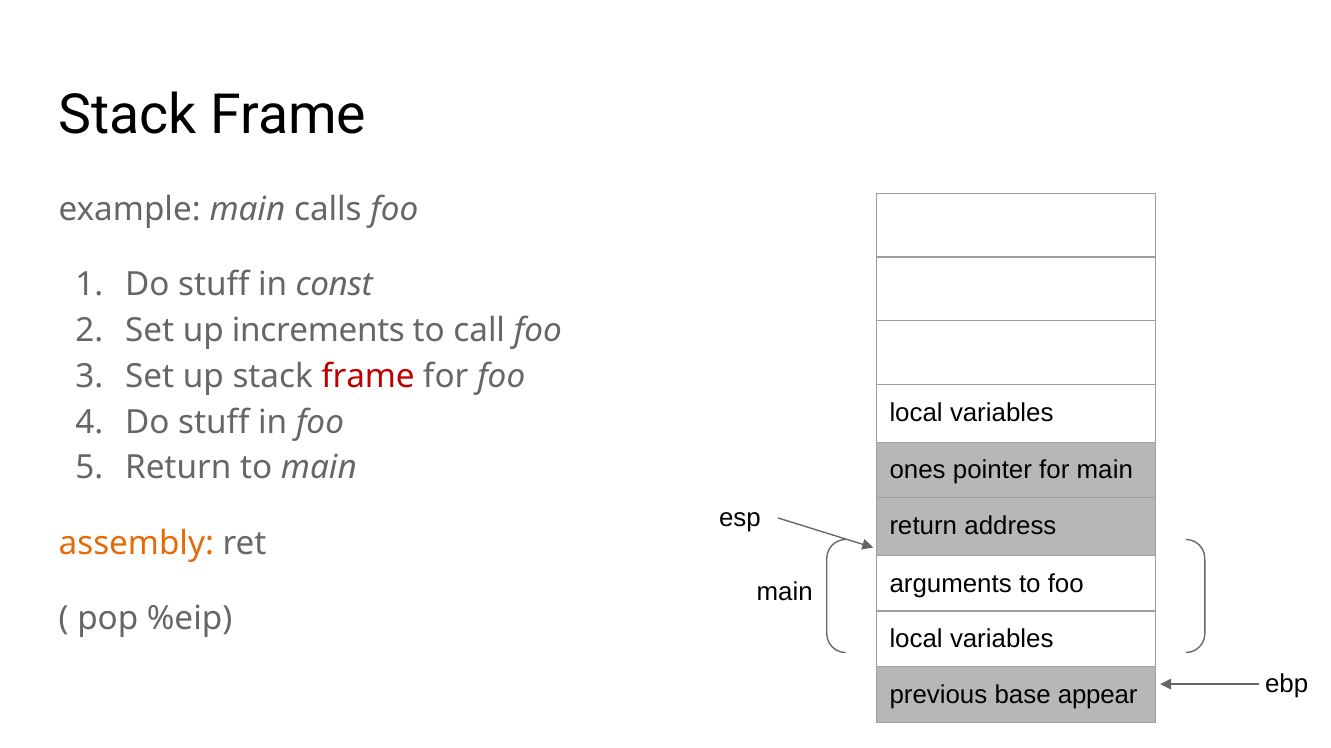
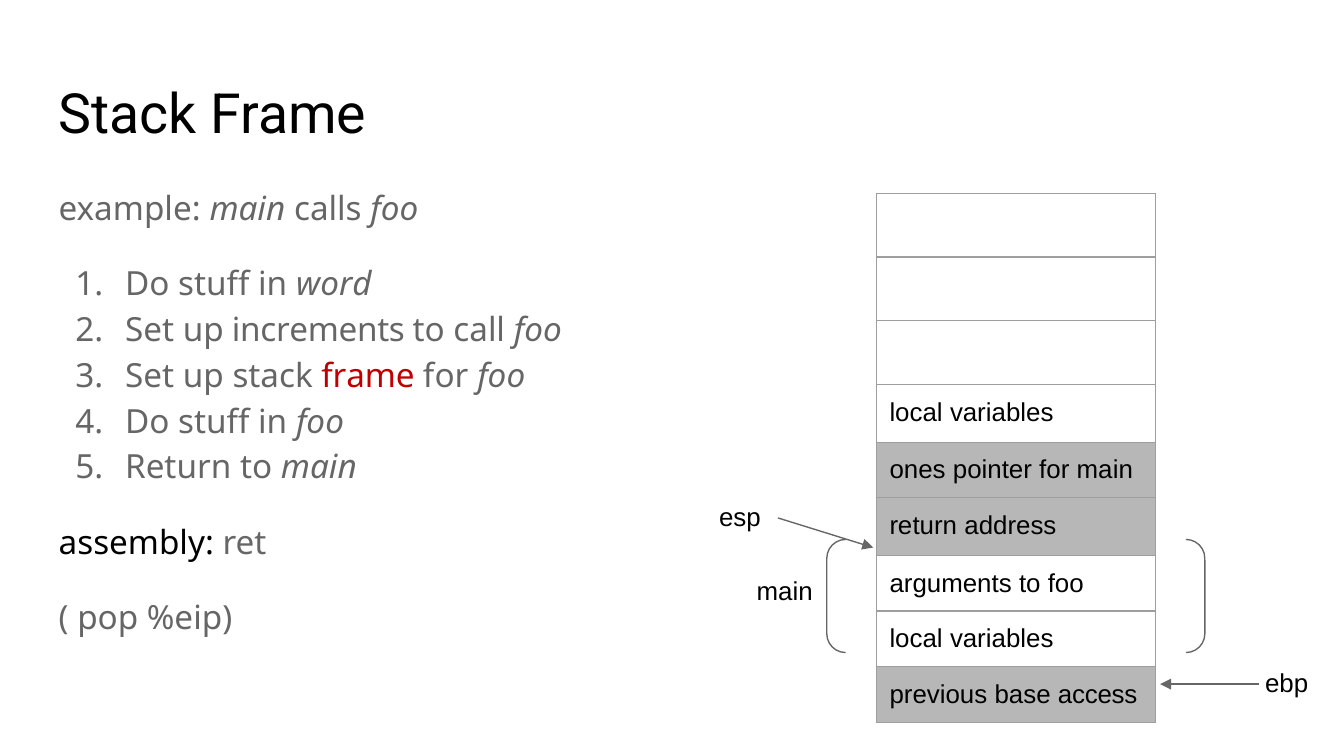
const: const -> word
assembly colour: orange -> black
appear: appear -> access
